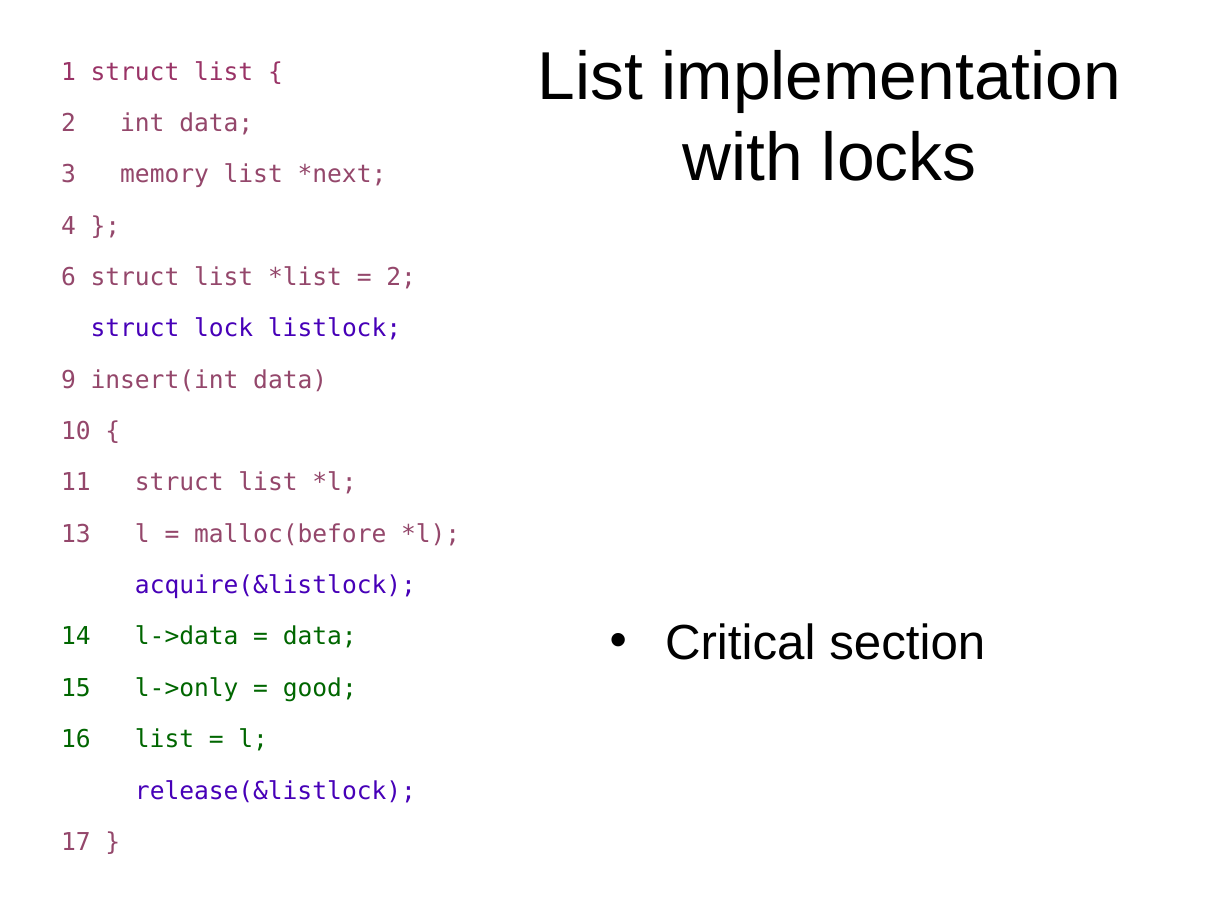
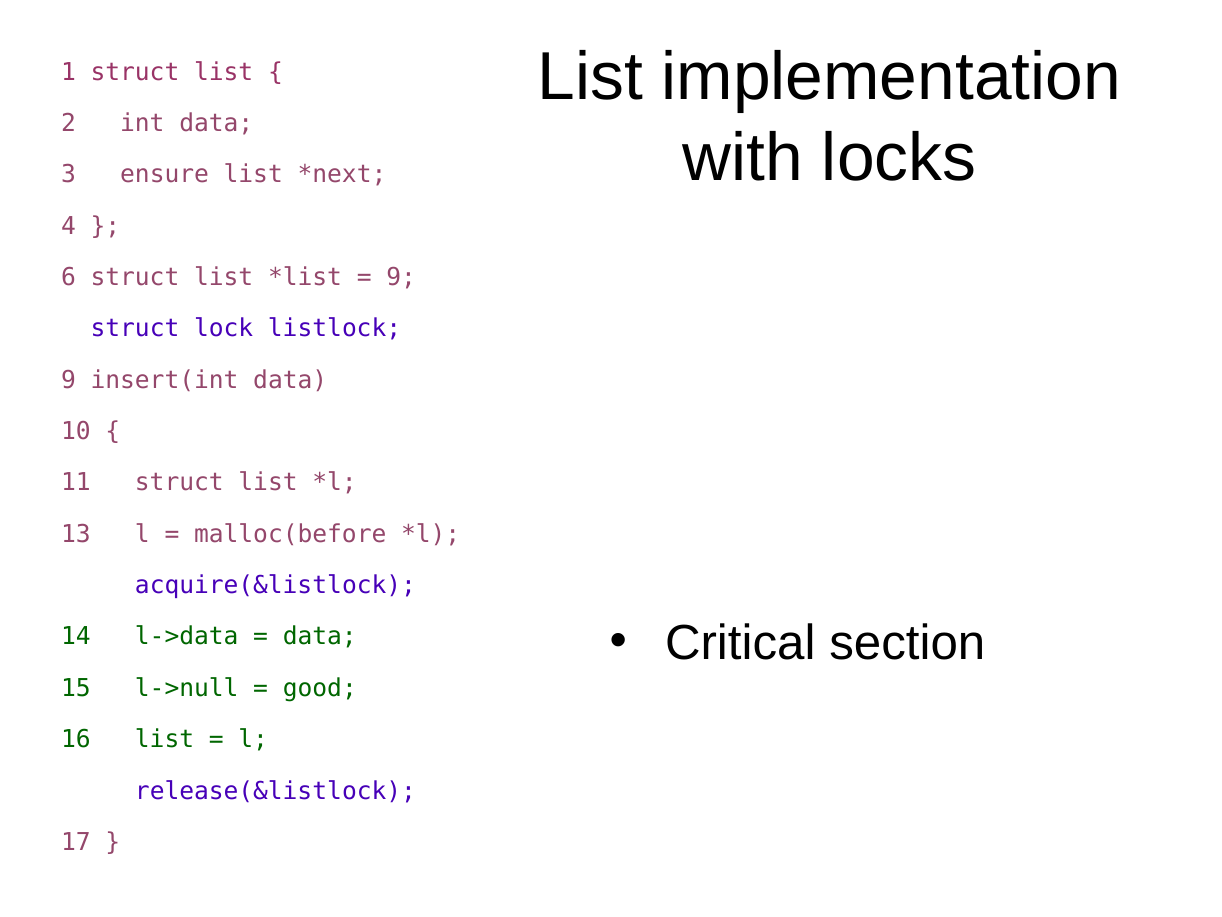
memory: memory -> ensure
2 at (401, 277): 2 -> 9
l->only: l->only -> l->null
